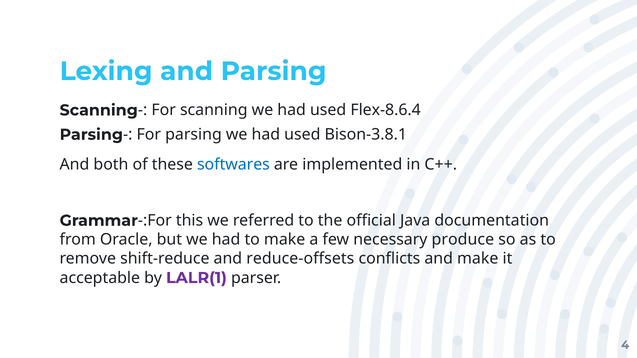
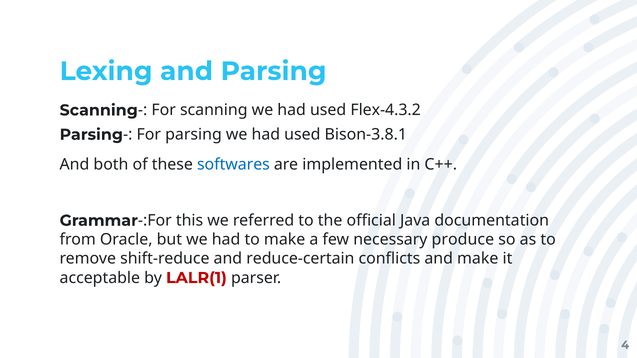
Flex-8.6.4: Flex-8.6.4 -> Flex-4.3.2
reduce-offsets: reduce-offsets -> reduce-certain
LALR(1 colour: purple -> red
